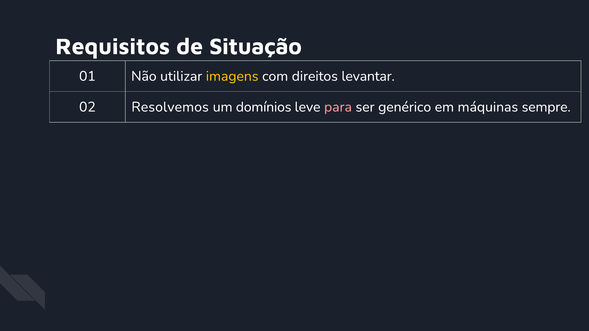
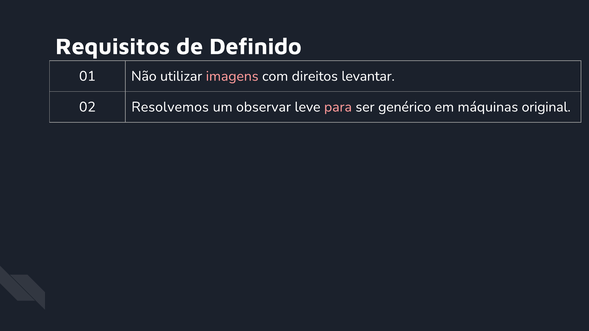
Situação: Situação -> Definido
imagens colour: yellow -> pink
domínios: domínios -> observar
sempre: sempre -> original
